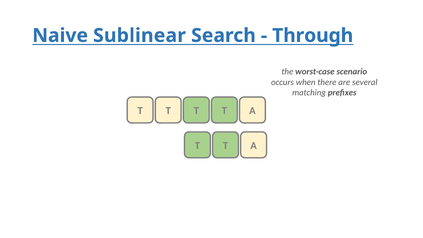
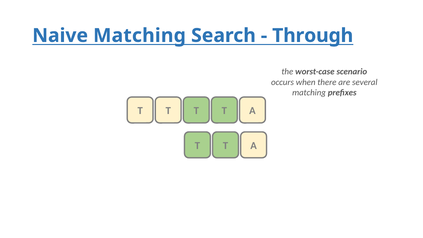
Naive Sublinear: Sublinear -> Matching
